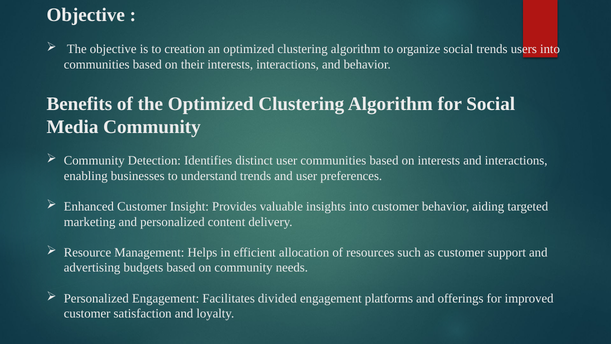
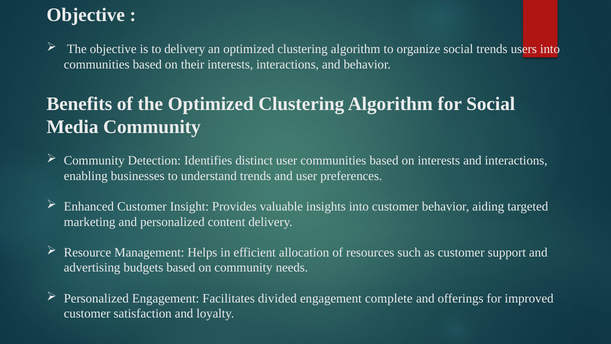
to creation: creation -> delivery
platforms: platforms -> complete
